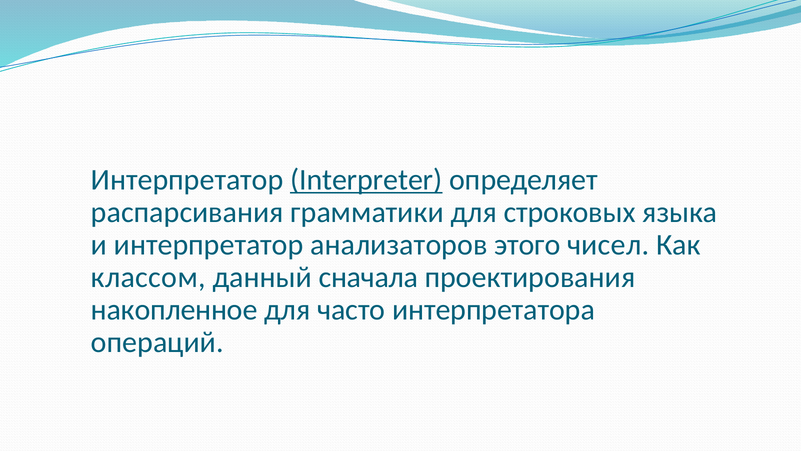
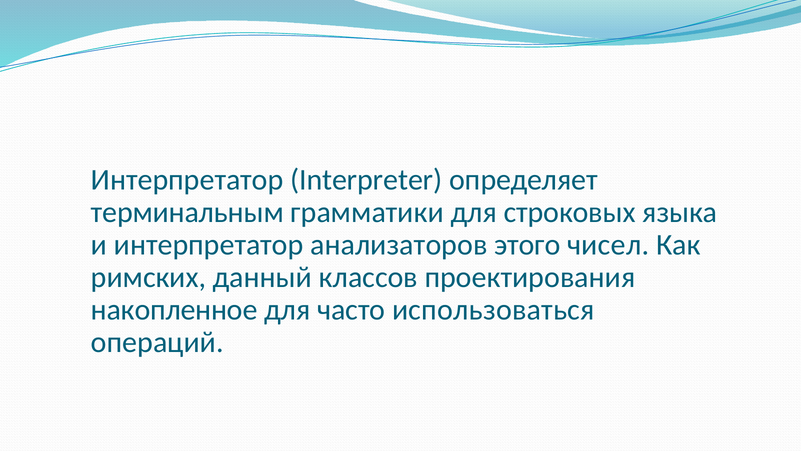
Interpreter underline: present -> none
распарсивания: распарсивания -> терминальным
классом: классом -> римских
сначала: сначала -> классов
интерпретатора: интерпретатора -> использоваться
